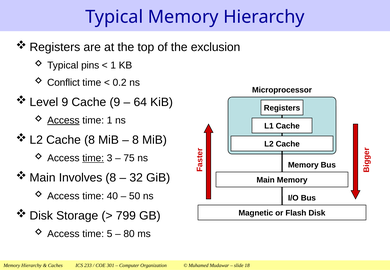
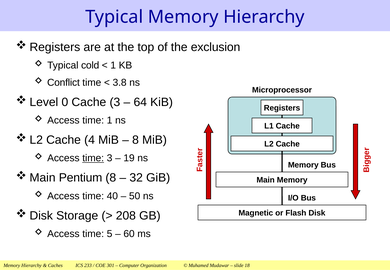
pins: pins -> cold
0.2: 0.2 -> 3.8
9 at (65, 102): 9 -> 0
Cache 9: 9 -> 3
Access at (63, 120) underline: present -> none
Cache 8: 8 -> 4
75: 75 -> 19
Involves: Involves -> Pentium
799: 799 -> 208
80: 80 -> 60
